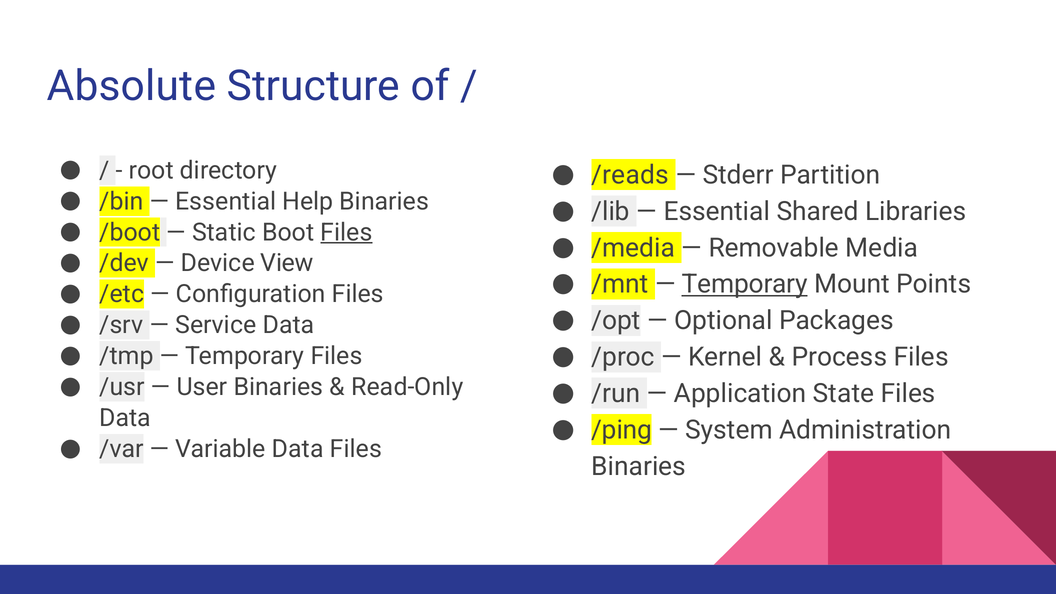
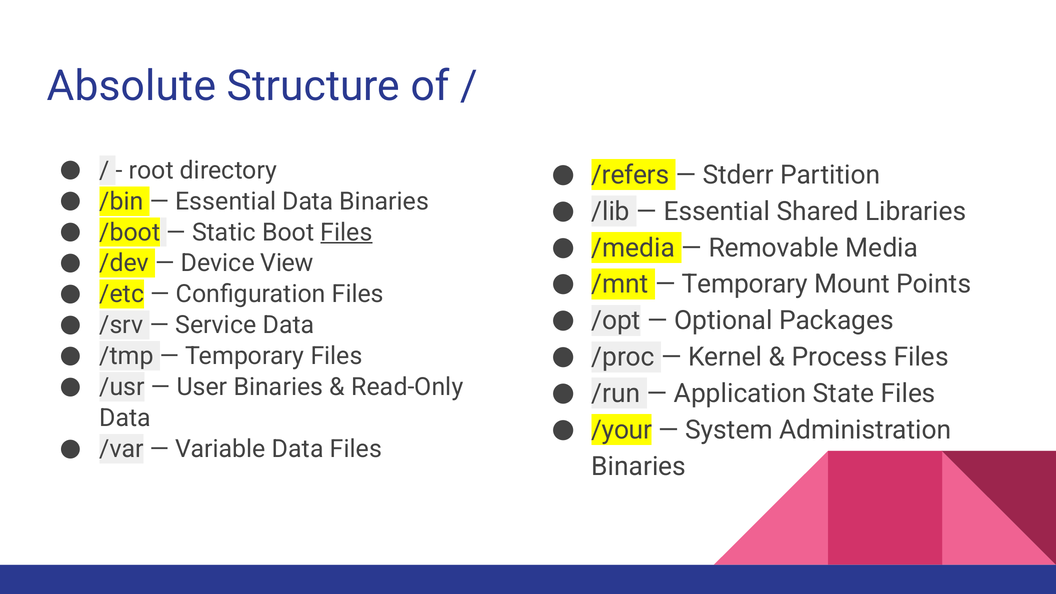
/reads: /reads -> /refers
Essential Help: Help -> Data
Temporary at (745, 284) underline: present -> none
/ping: /ping -> /your
